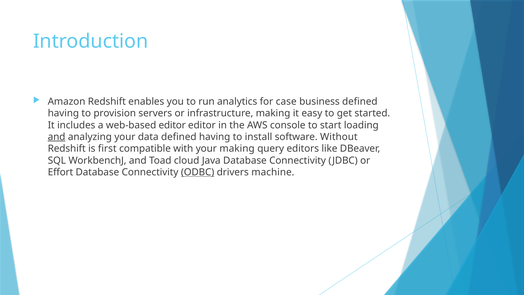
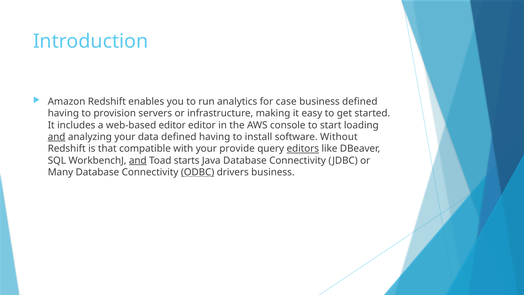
first: first -> that
your making: making -> provide
editors underline: none -> present
and at (138, 160) underline: none -> present
cloud: cloud -> starts
Effort: Effort -> Many
drivers machine: machine -> business
